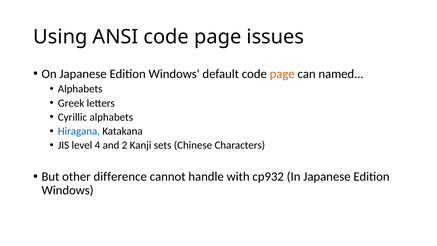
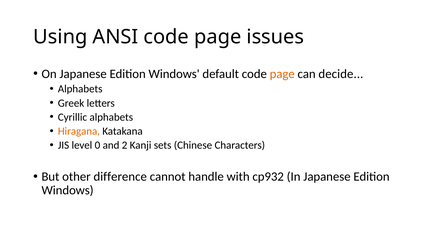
named: named -> decide
Hiragana colour: blue -> orange
4: 4 -> 0
